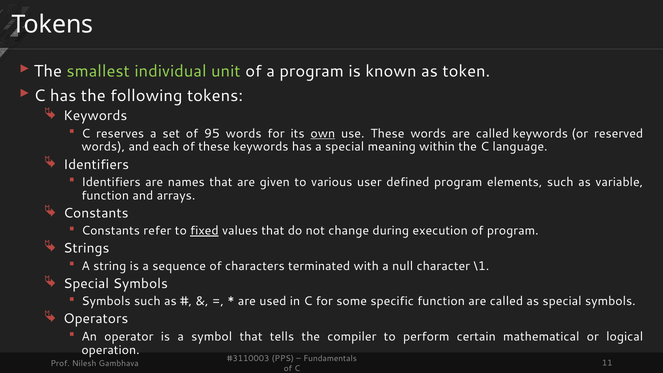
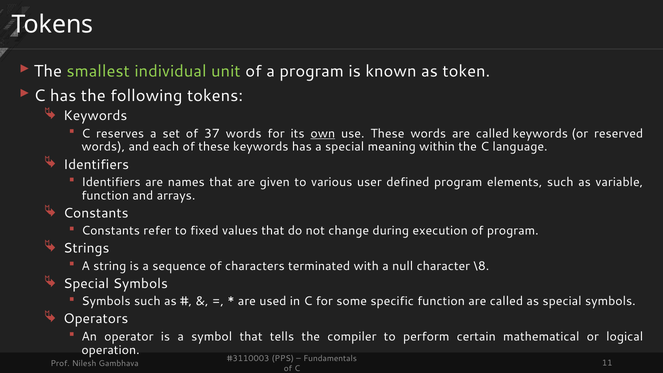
95: 95 -> 37
fixed underline: present -> none
\1: \1 -> \8
